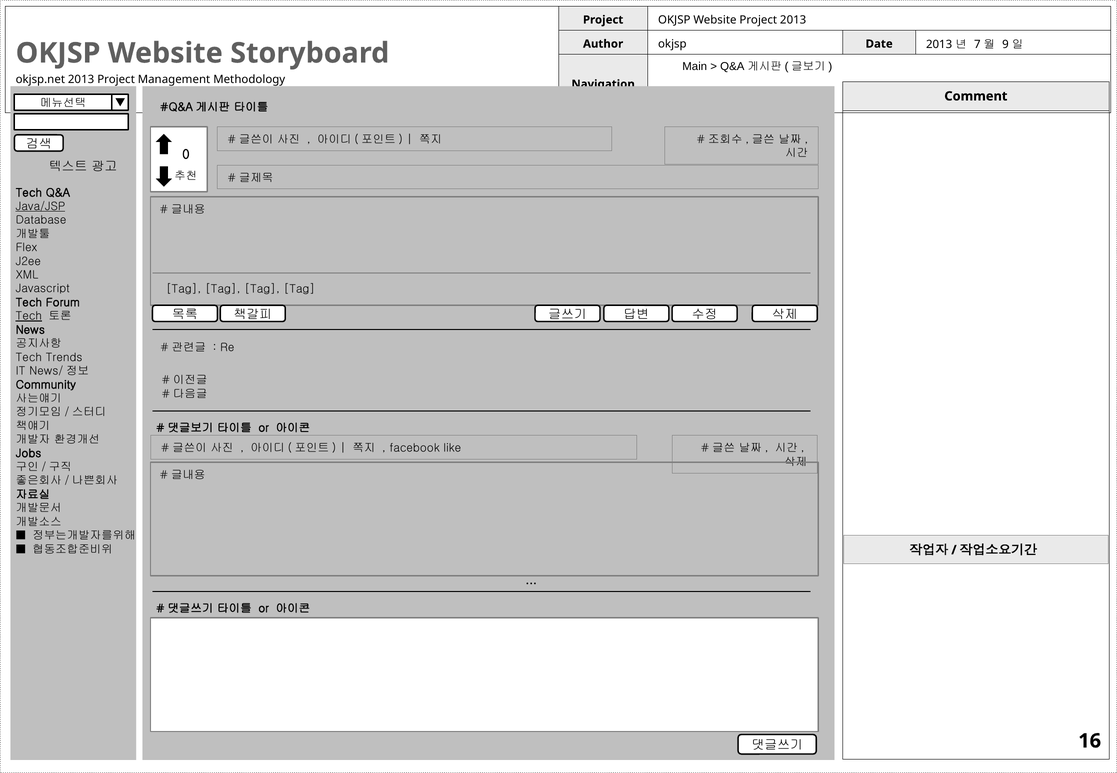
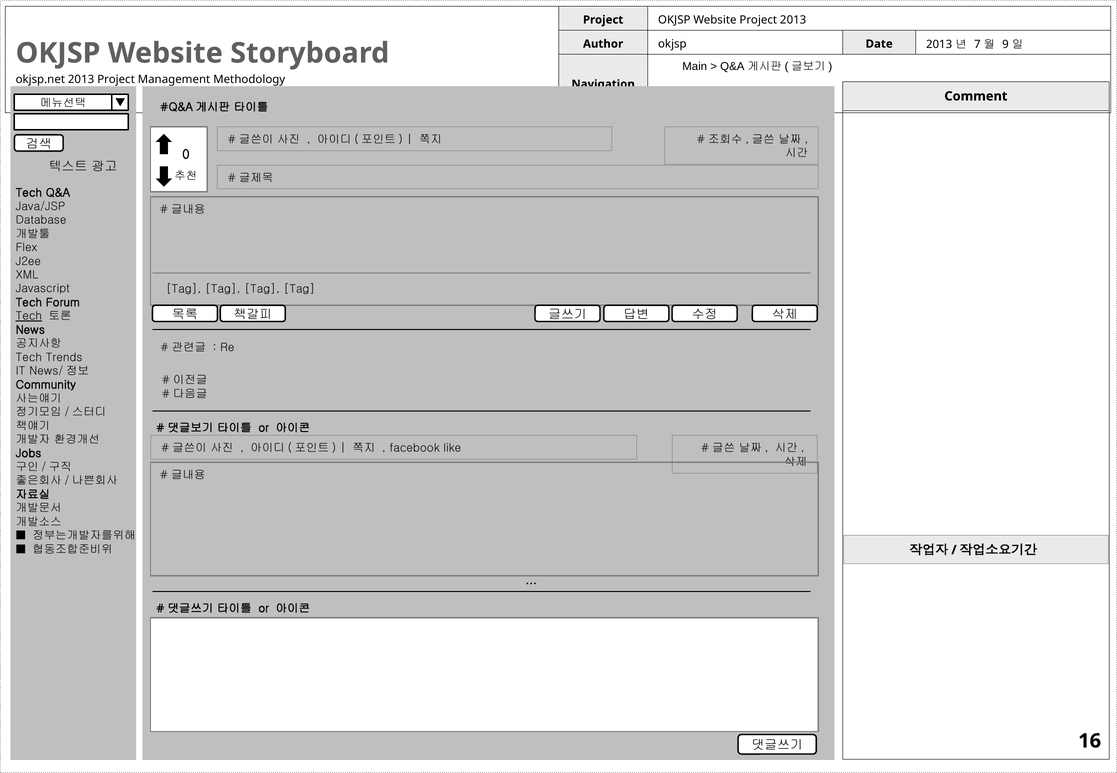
Java/JSP underline: present -> none
